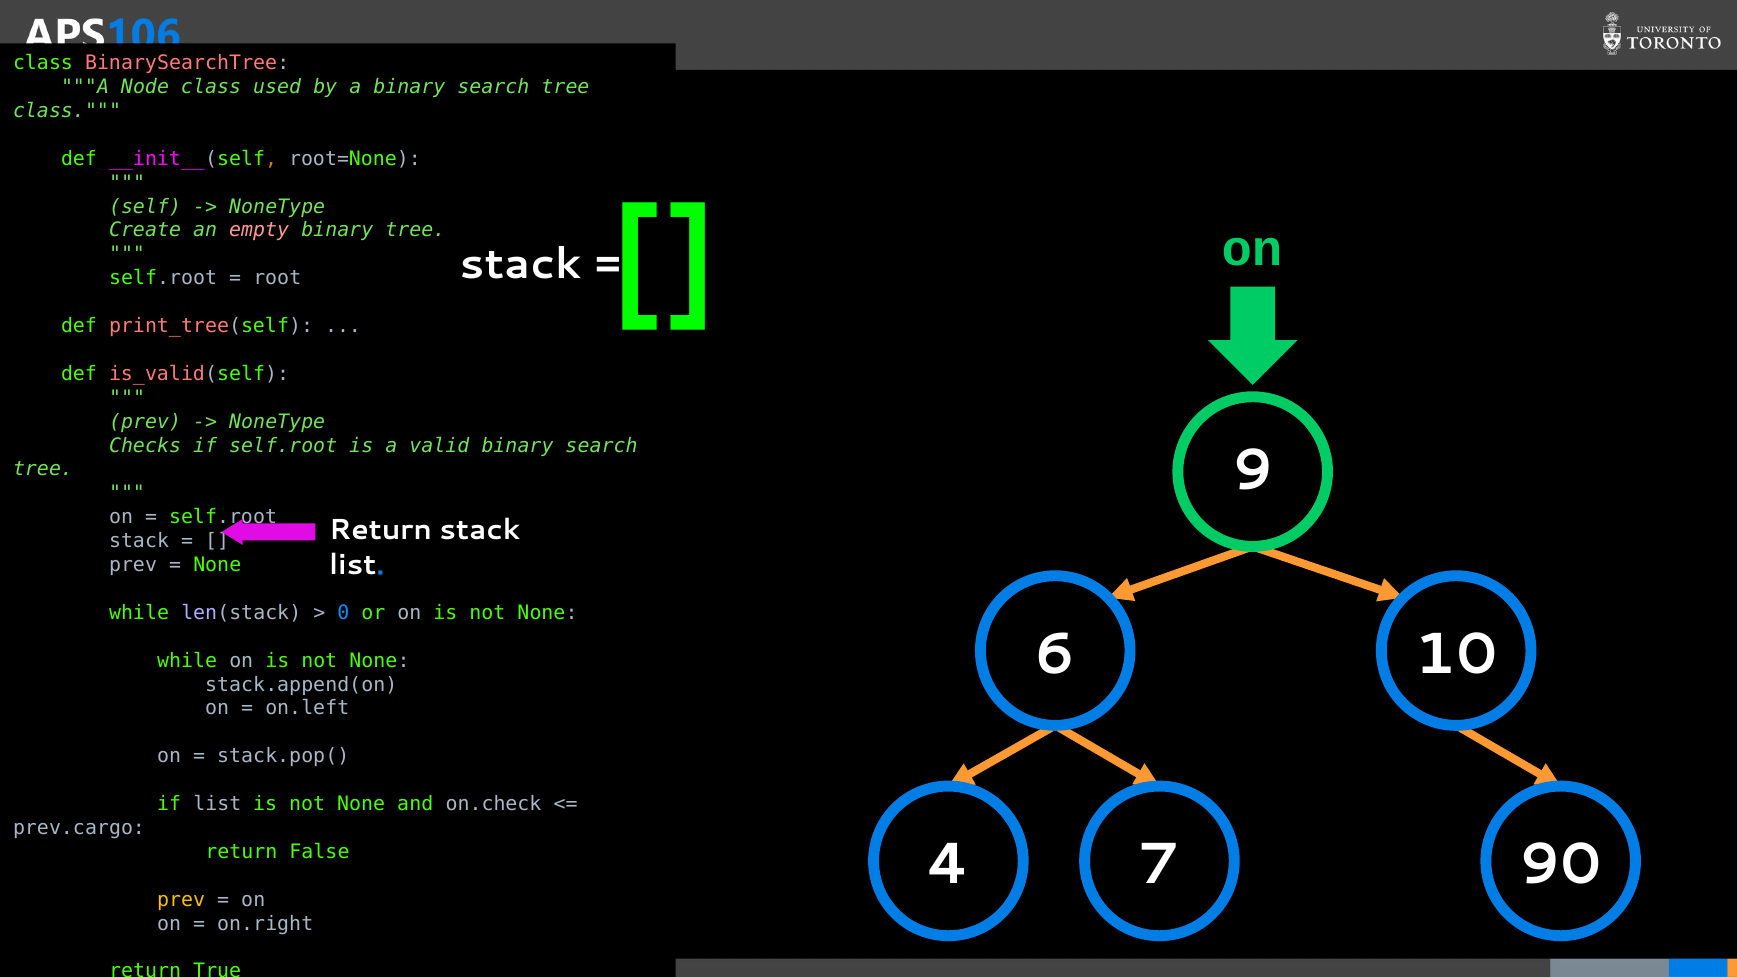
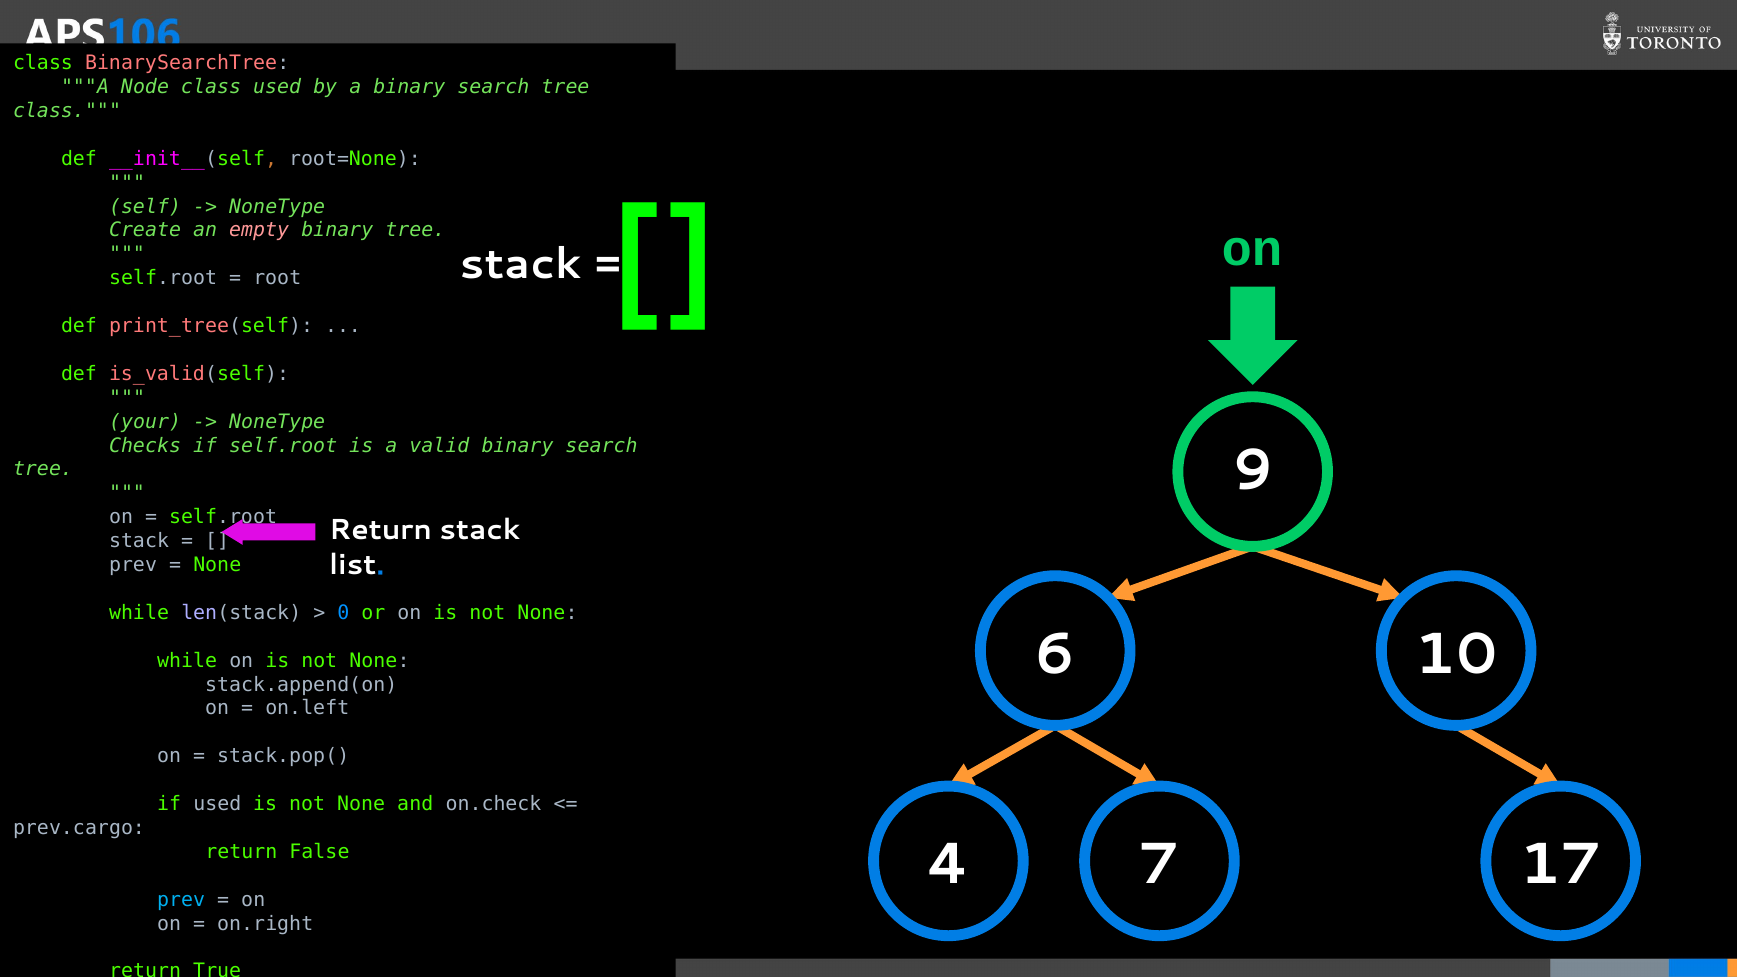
prev at (145, 422): prev -> your
if list: list -> used
90: 90 -> 17
prev at (181, 900) colour: yellow -> light blue
